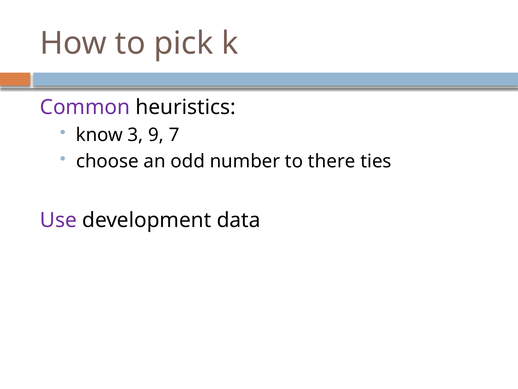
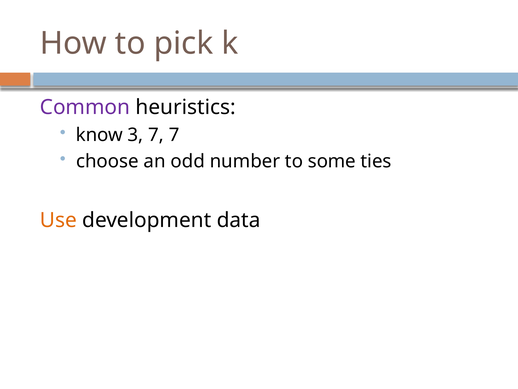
3 9: 9 -> 7
there: there -> some
Use colour: purple -> orange
